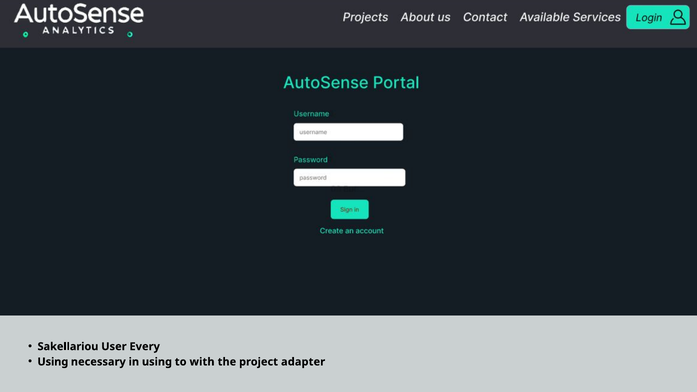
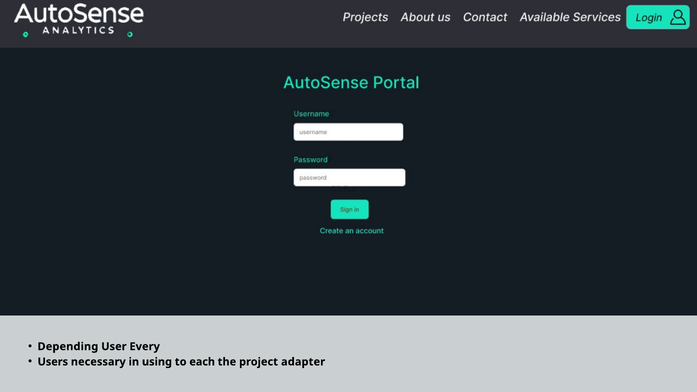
Sakellariou: Sakellariou -> Depending
Using at (53, 362): Using -> Users
with: with -> each
